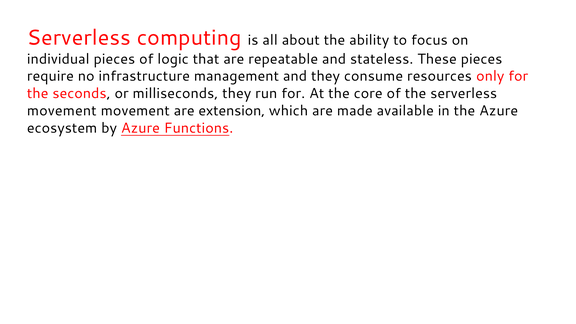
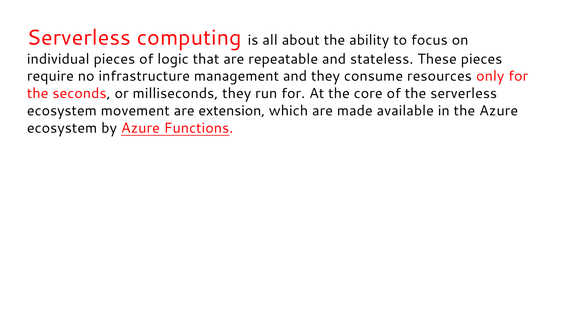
movement at (62, 111): movement -> ecosystem
